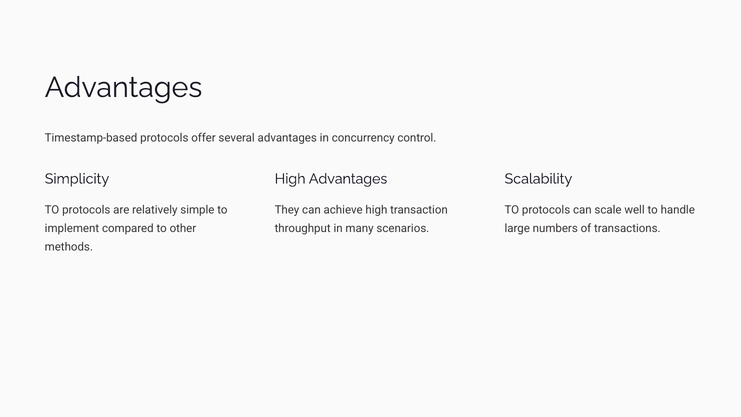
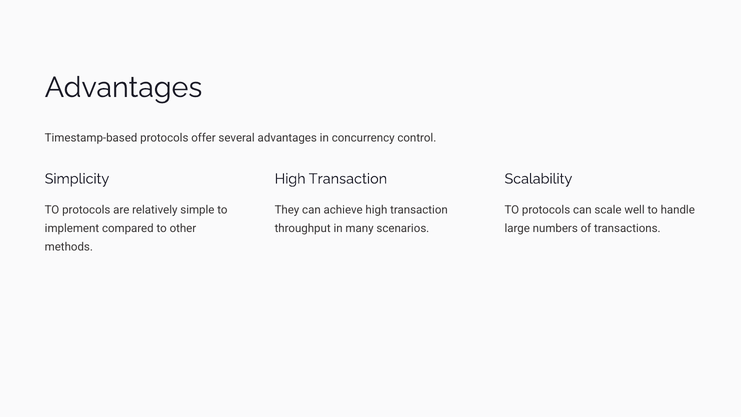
Advantages at (348, 179): Advantages -> Transaction
